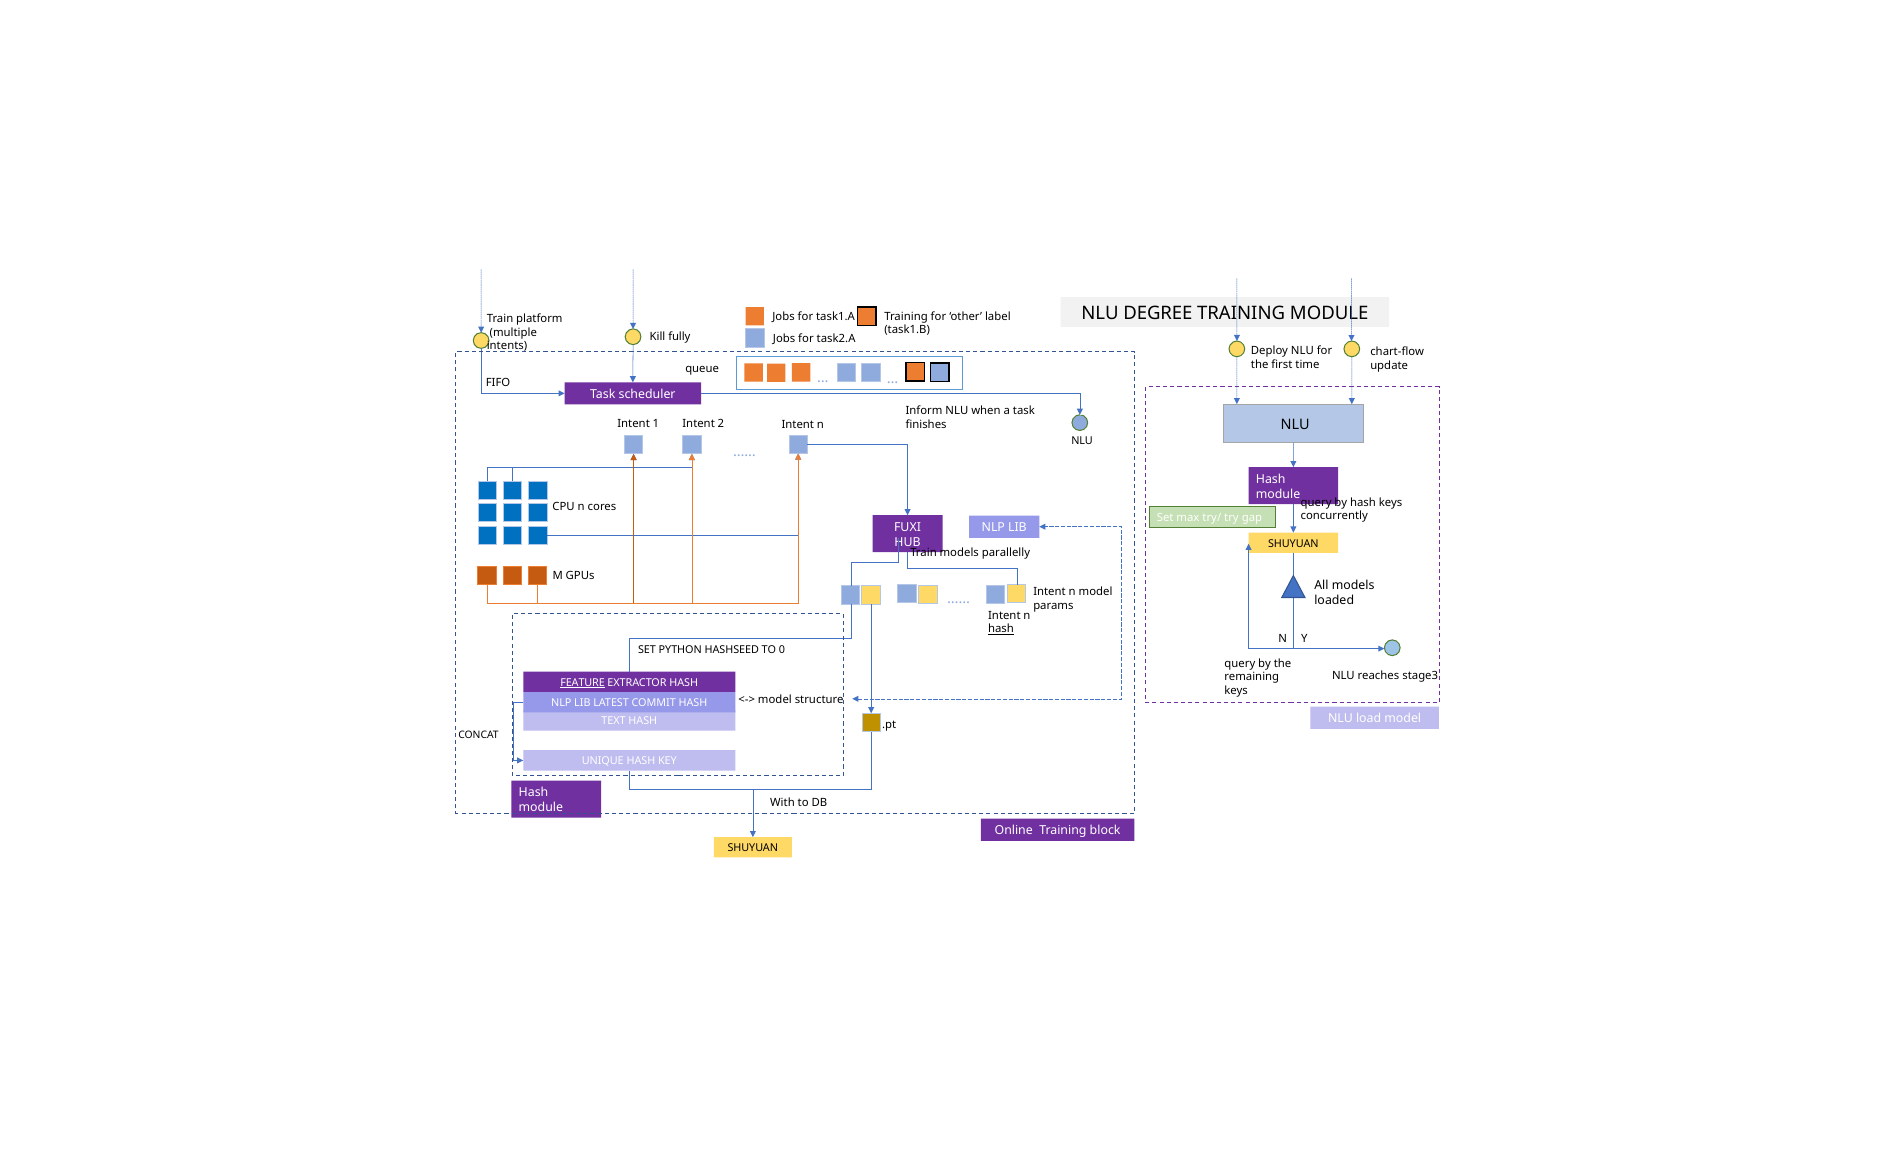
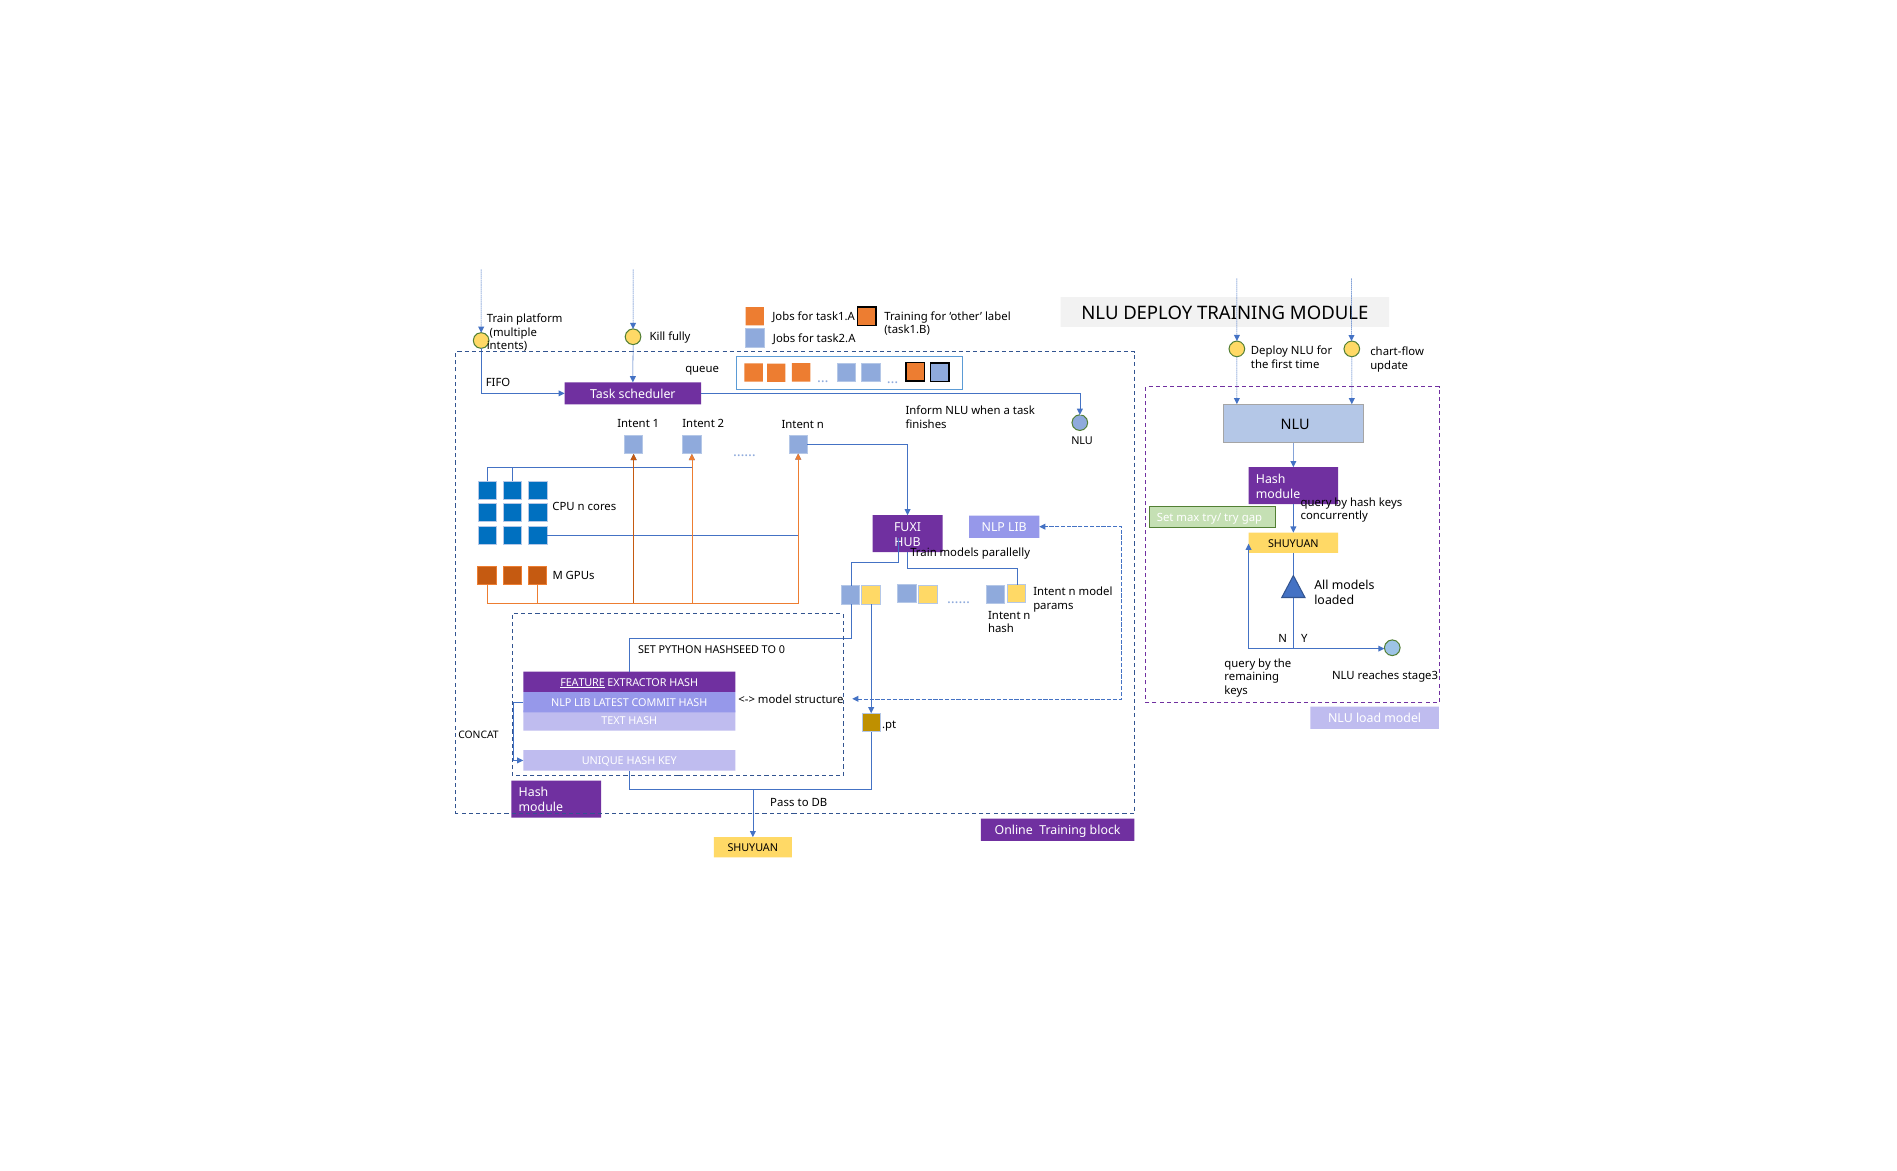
NLU DEGREE: DEGREE -> DEPLOY
hash at (1001, 629) underline: present -> none
With: With -> Pass
